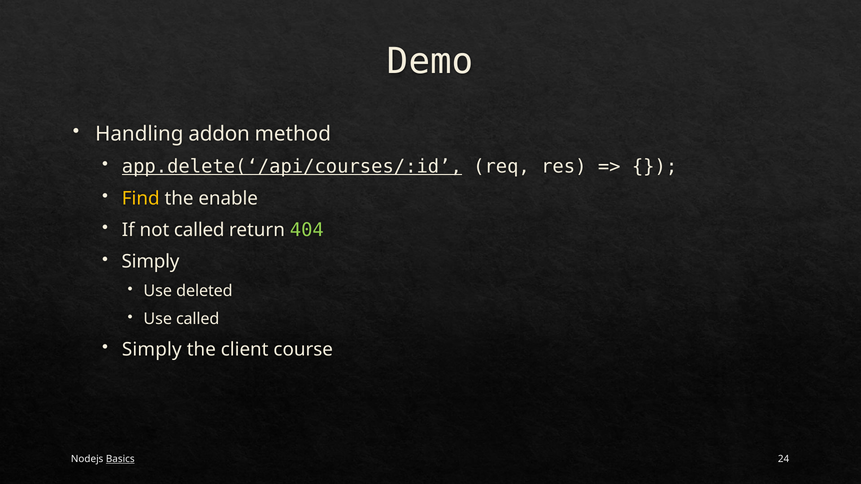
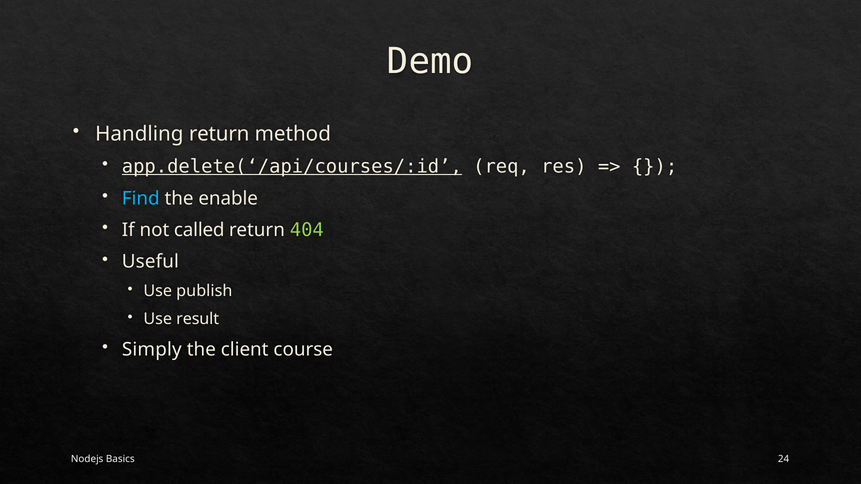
Handling addon: addon -> return
Find colour: yellow -> light blue
Simply at (151, 262): Simply -> Useful
deleted: deleted -> publish
Use called: called -> result
Basics underline: present -> none
